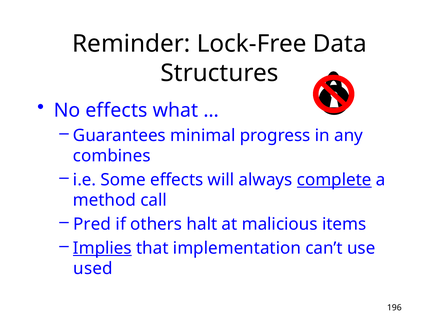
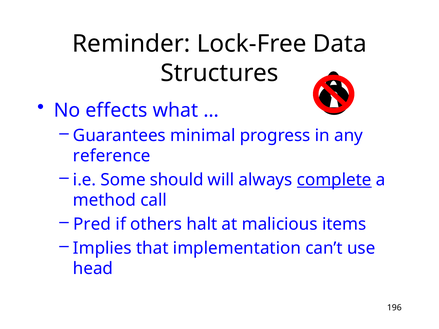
combines: combines -> reference
Some effects: effects -> should
Implies underline: present -> none
used: used -> head
